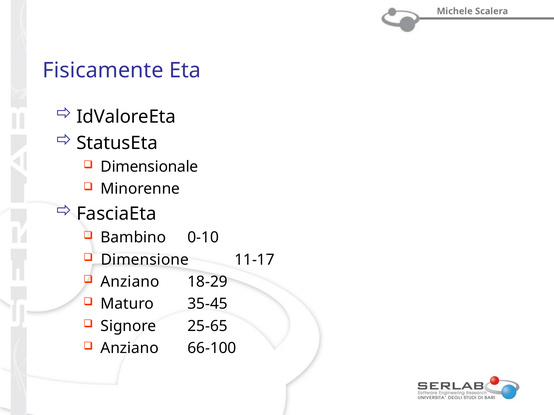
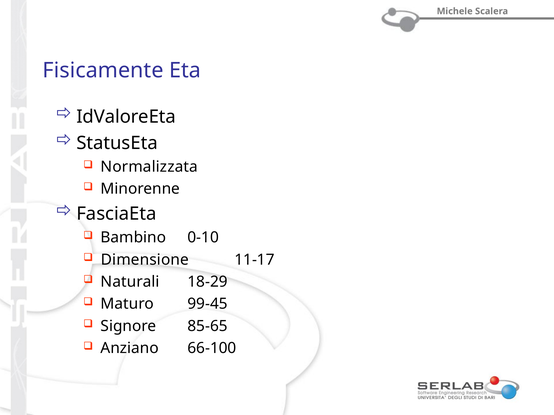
Dimensionale: Dimensionale -> Normalizzata
Anziano at (130, 282): Anziano -> Naturali
35-45: 35-45 -> 99-45
25-65: 25-65 -> 85-65
